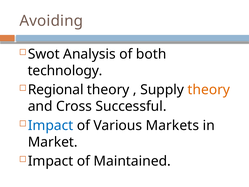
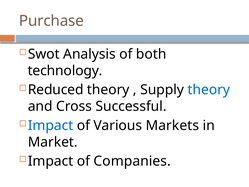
Avoiding: Avoiding -> Purchase
Regional: Regional -> Reduced
theory at (209, 90) colour: orange -> blue
Maintained: Maintained -> Companies
